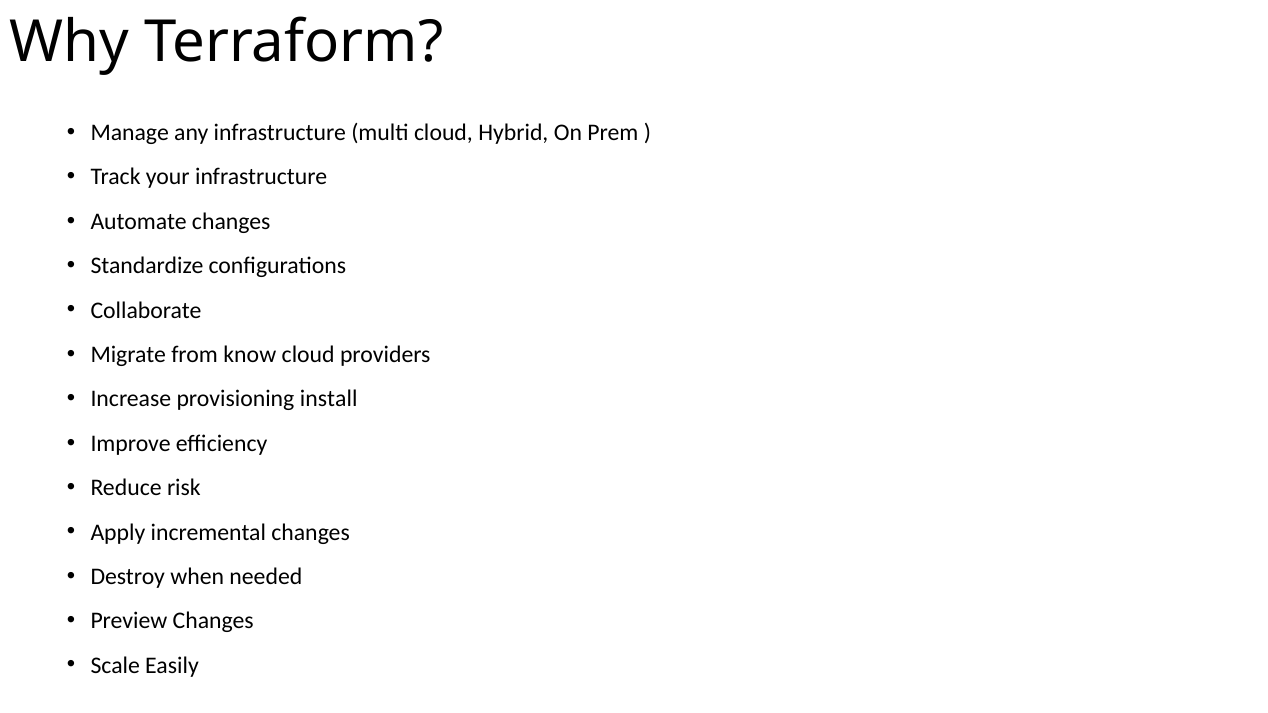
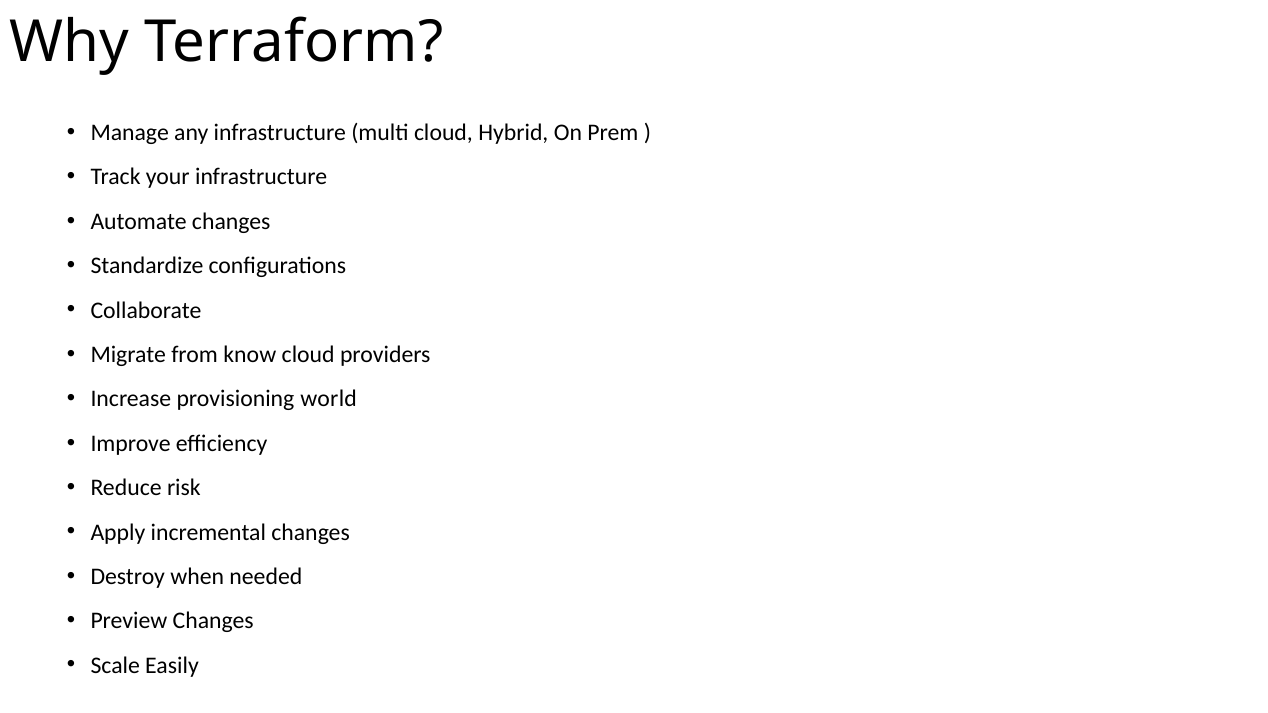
install: install -> world
